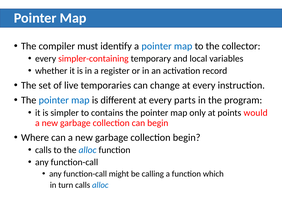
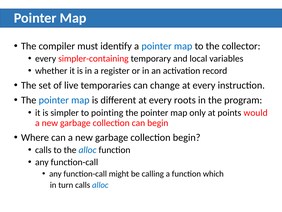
parts: parts -> roots
contains: contains -> pointing
